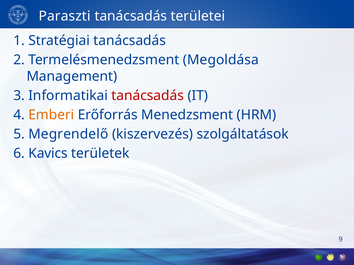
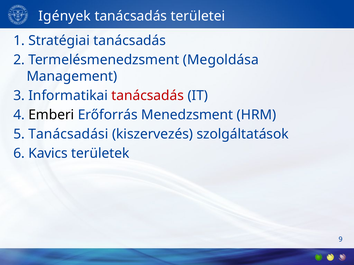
Paraszti: Paraszti -> Igények
Emberi colour: orange -> black
Megrendelő: Megrendelő -> Tanácsadási
